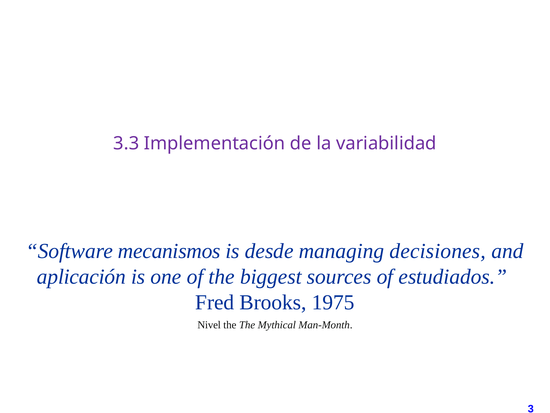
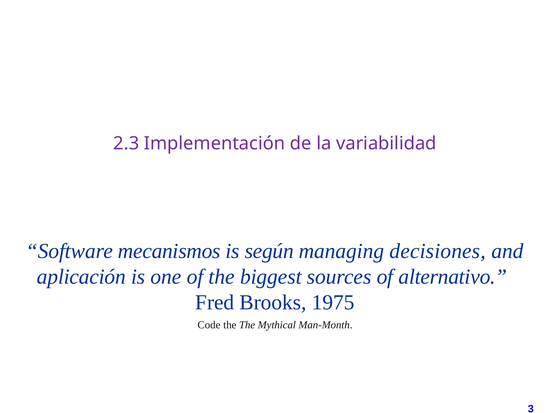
3.3: 3.3 -> 2.3
desde: desde -> según
estudiados: estudiados -> alternativo
Nivel: Nivel -> Code
